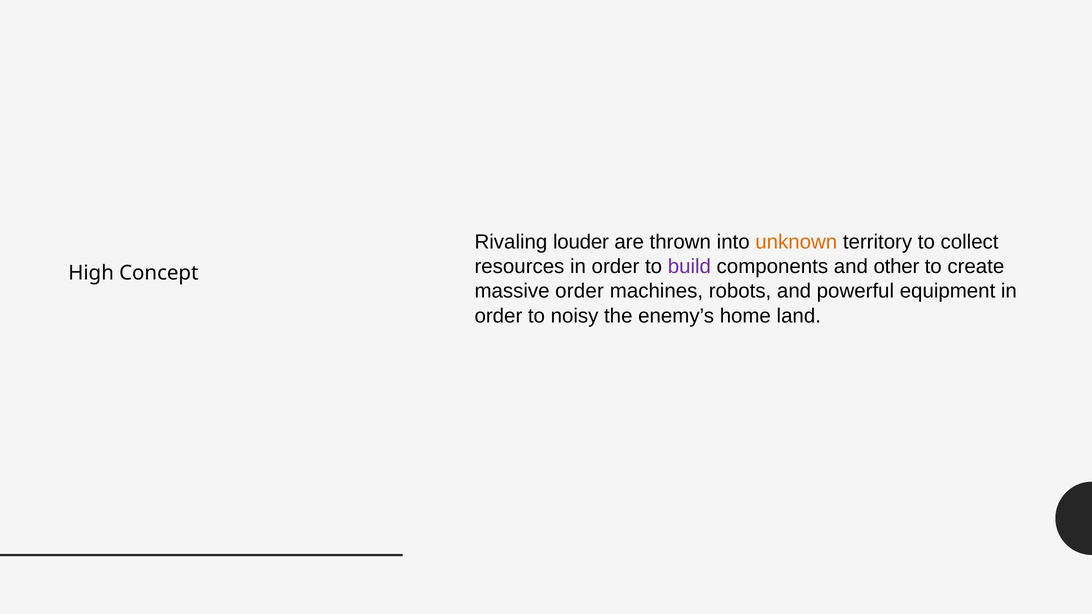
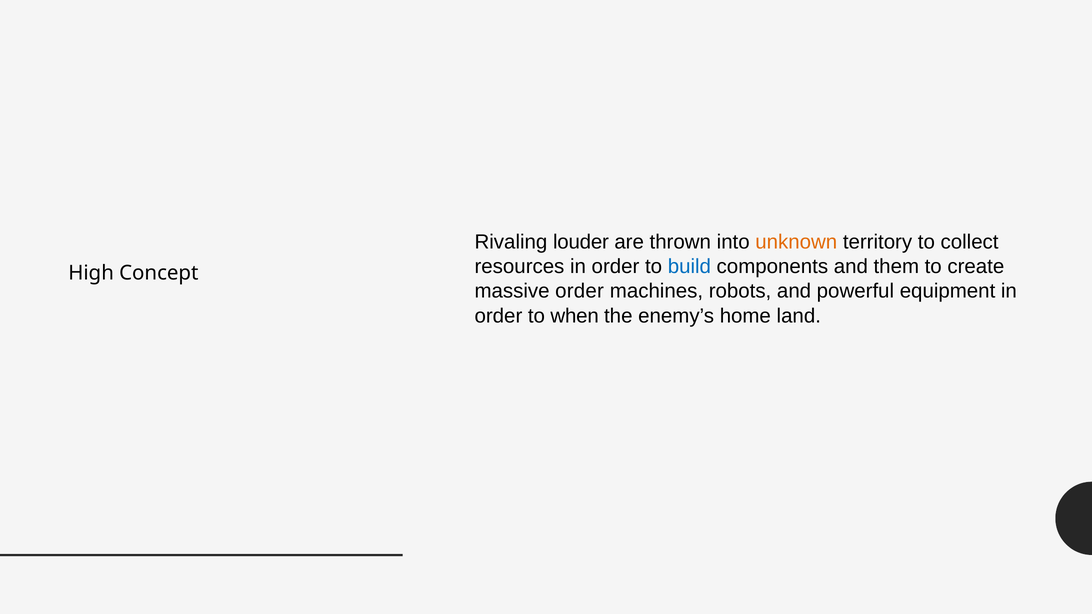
build colour: purple -> blue
other: other -> them
noisy: noisy -> when
